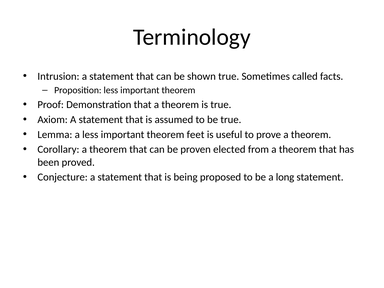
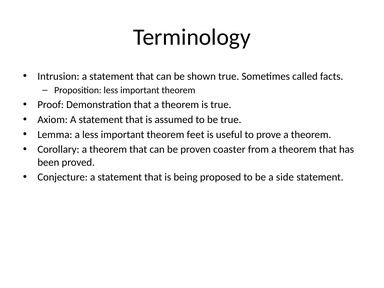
elected: elected -> coaster
long: long -> side
